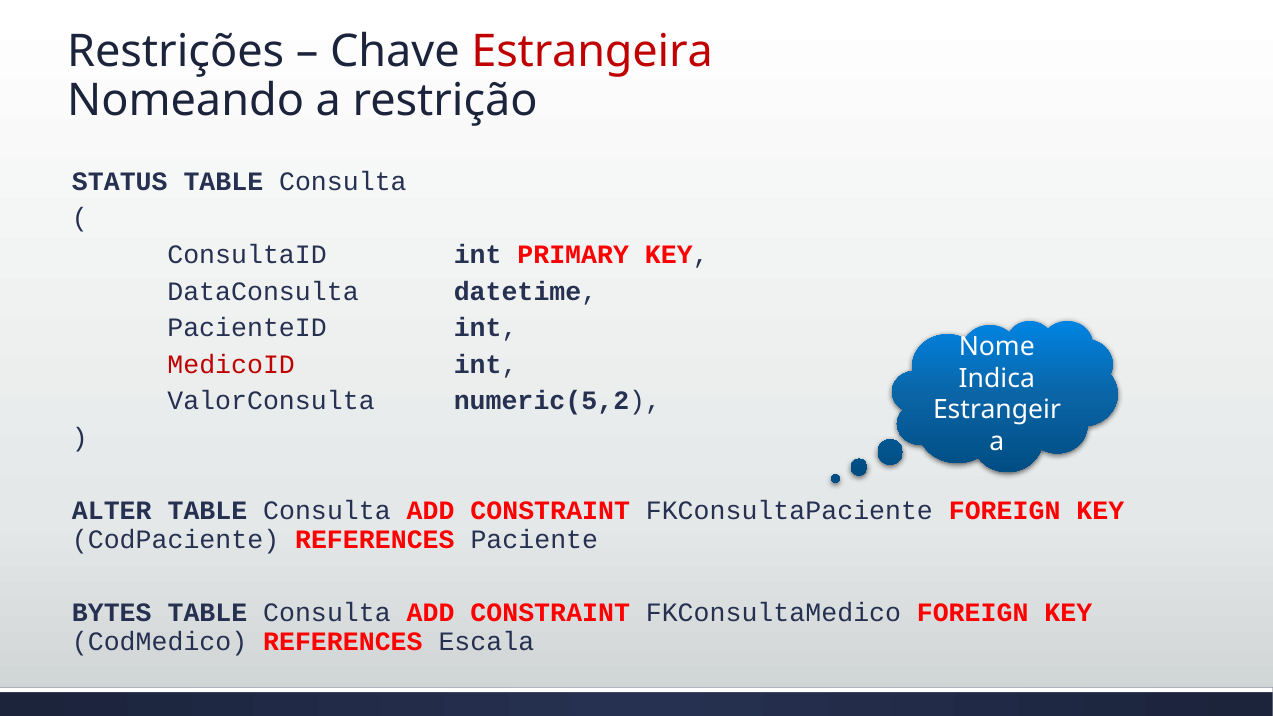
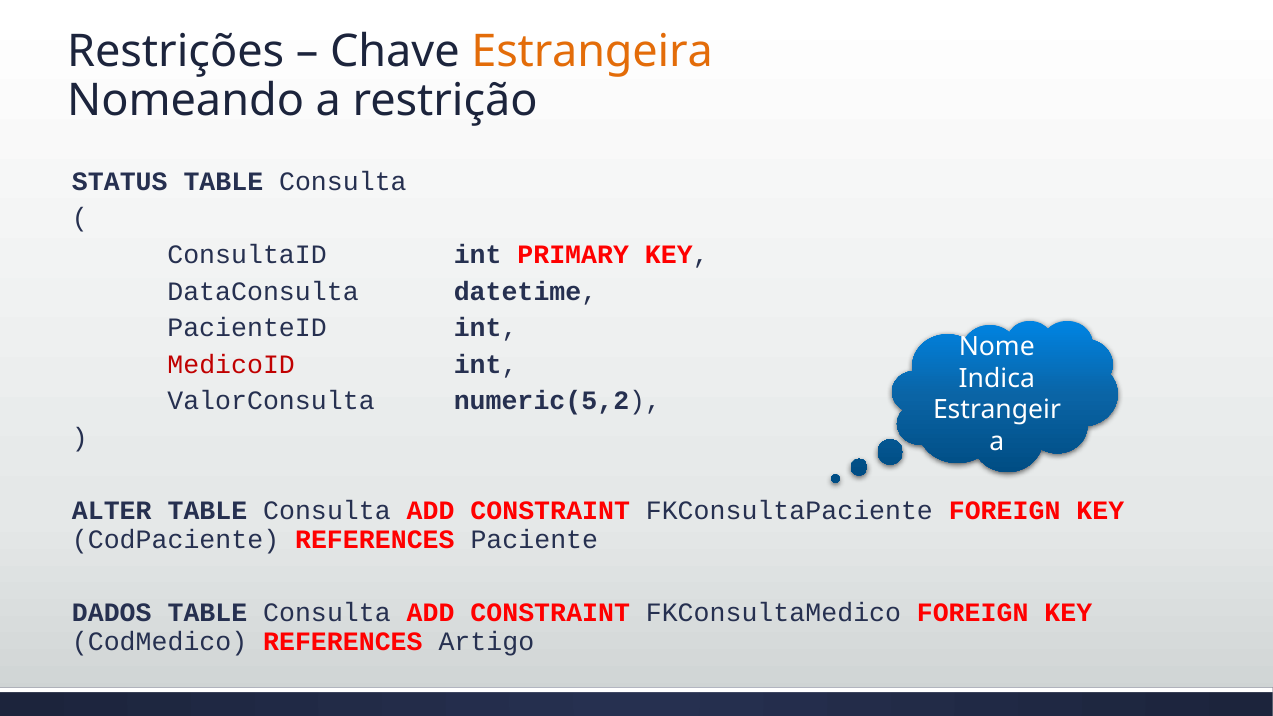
Estrangeira colour: red -> orange
BYTES: BYTES -> DADOS
Escala: Escala -> Artigo
